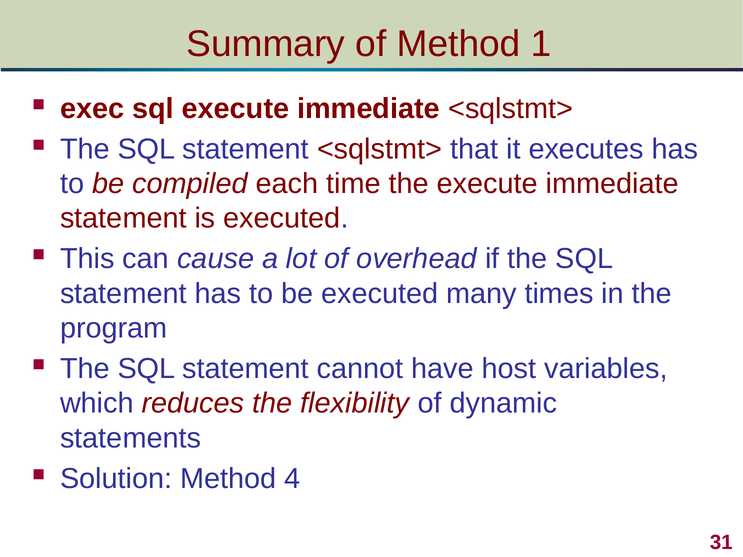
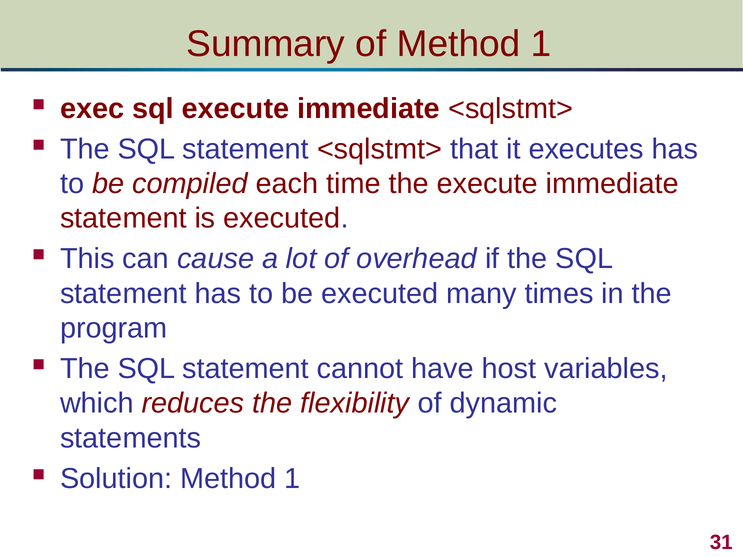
Solution Method 4: 4 -> 1
